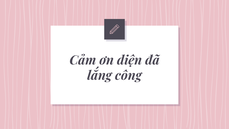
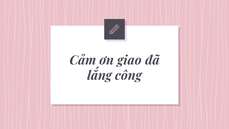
diện: diện -> giao
